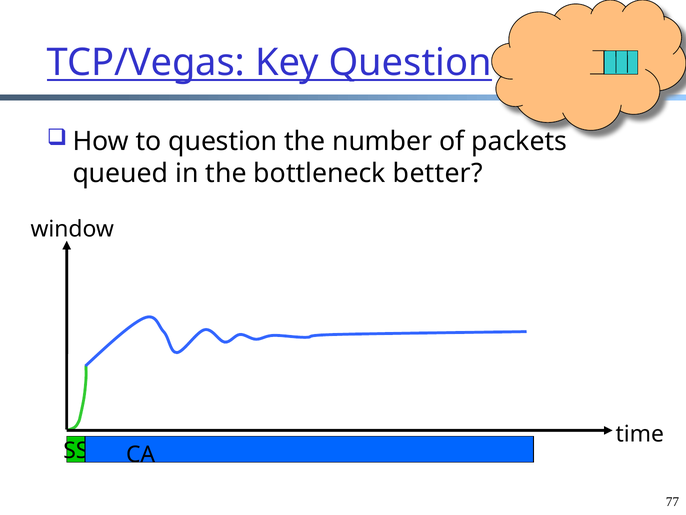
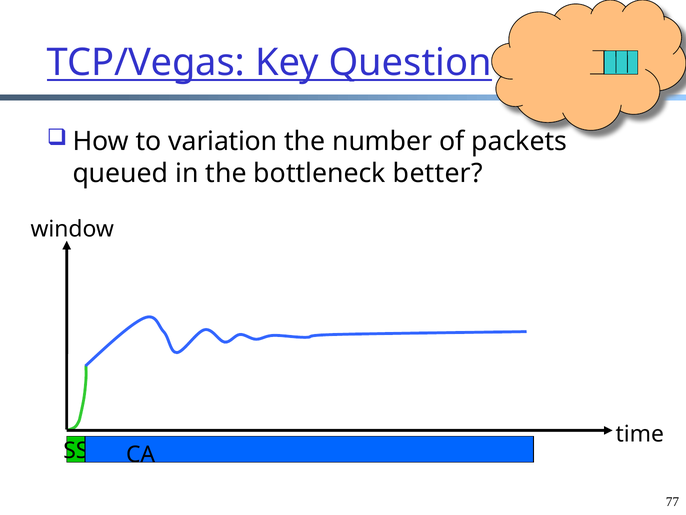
to question: question -> variation
